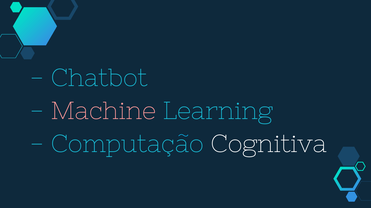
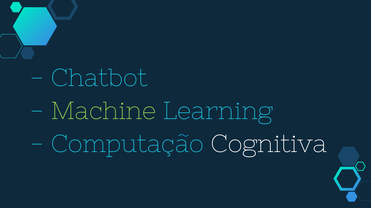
Machine colour: pink -> light green
